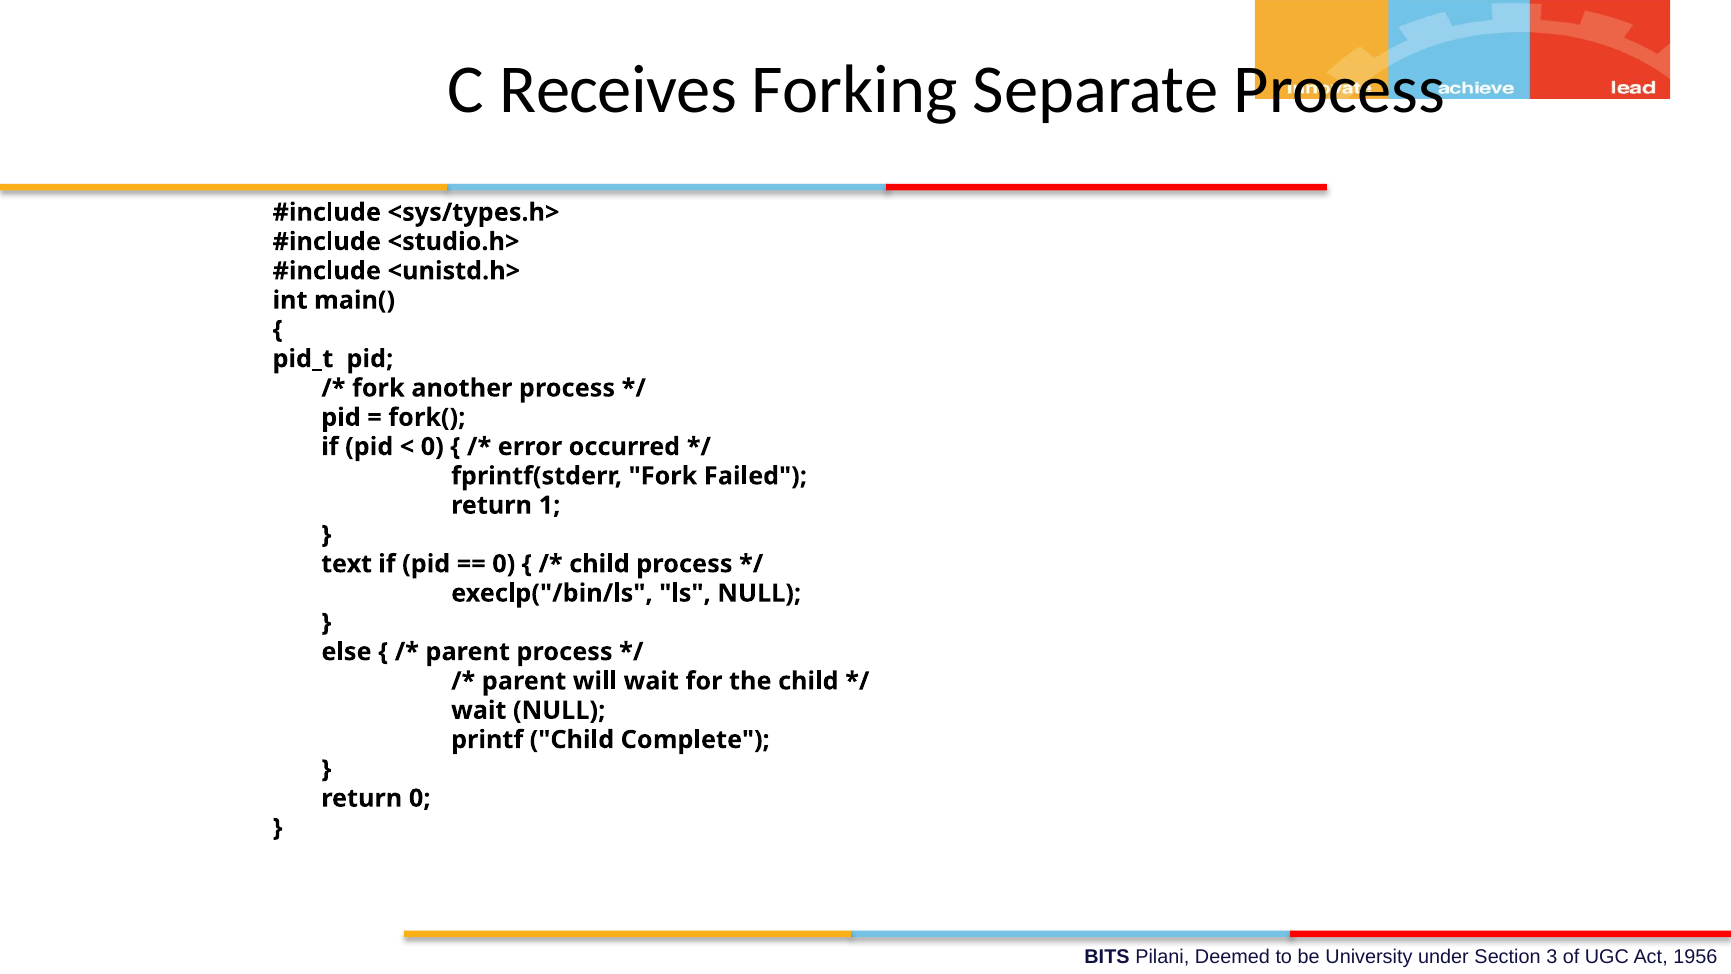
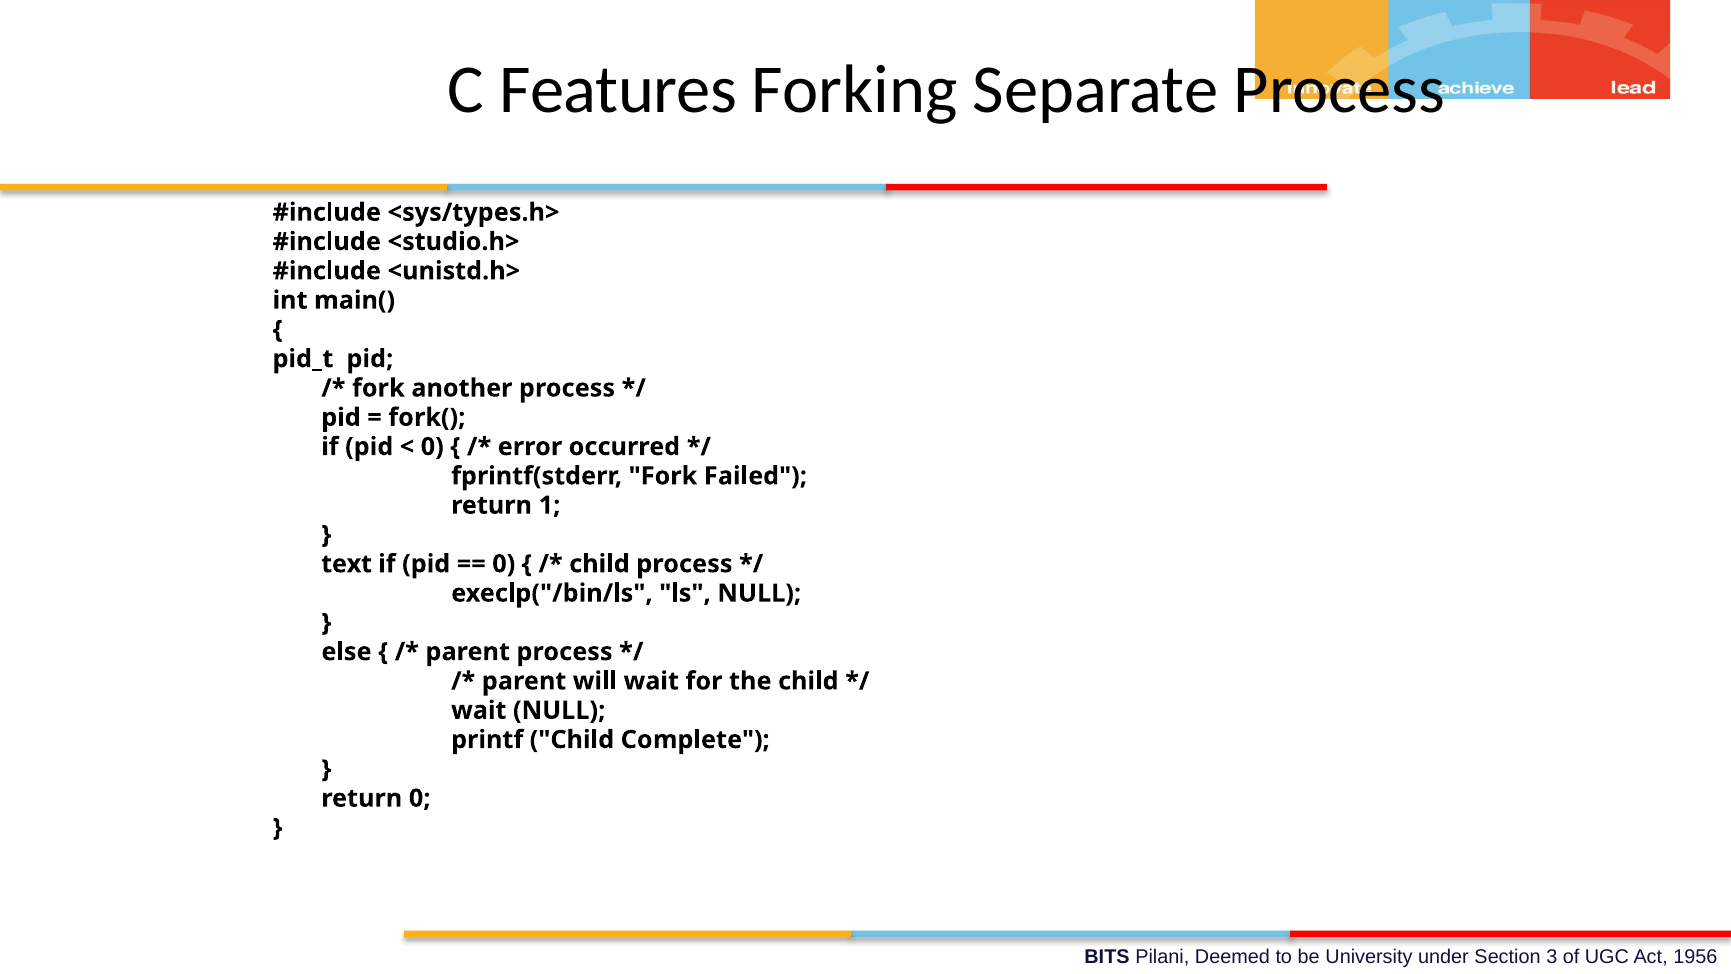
Receives: Receives -> Features
